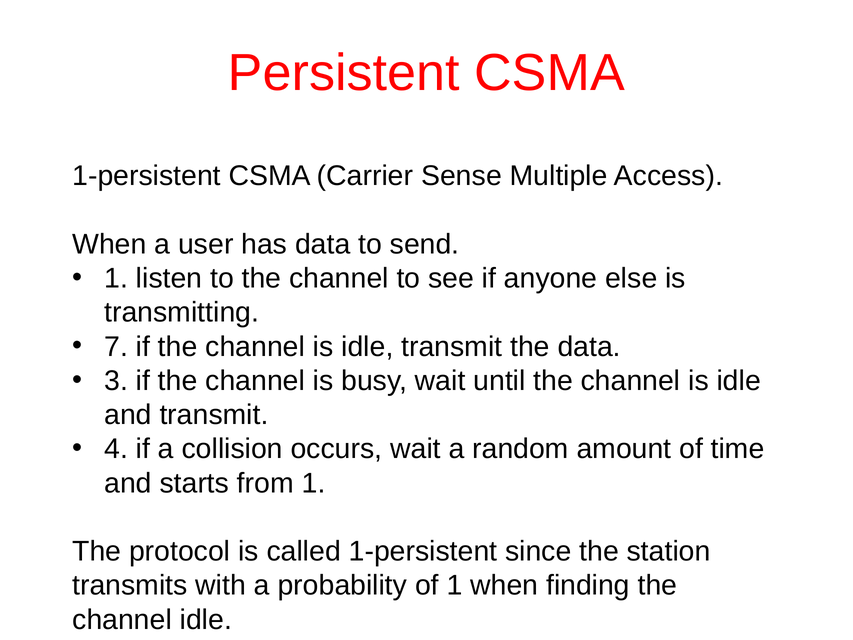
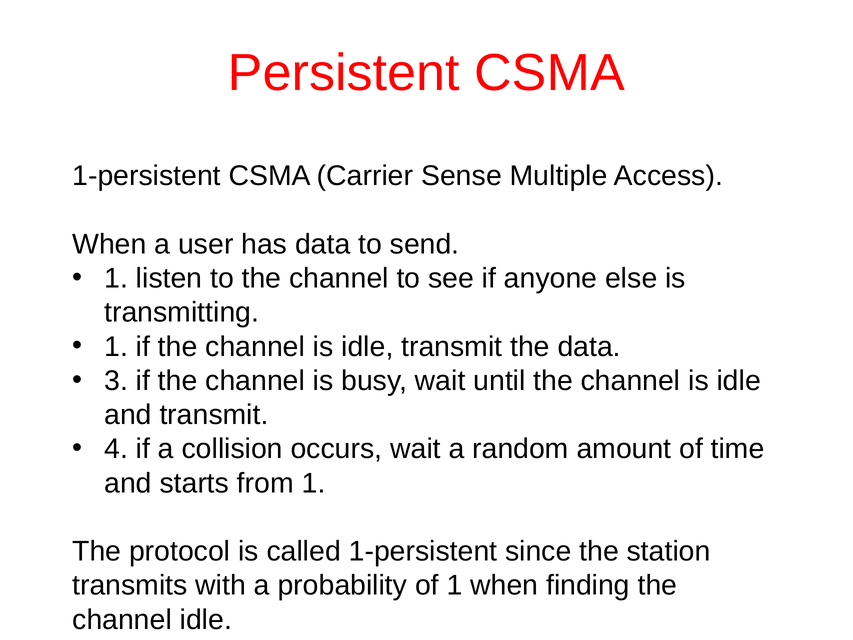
7 at (116, 346): 7 -> 1
